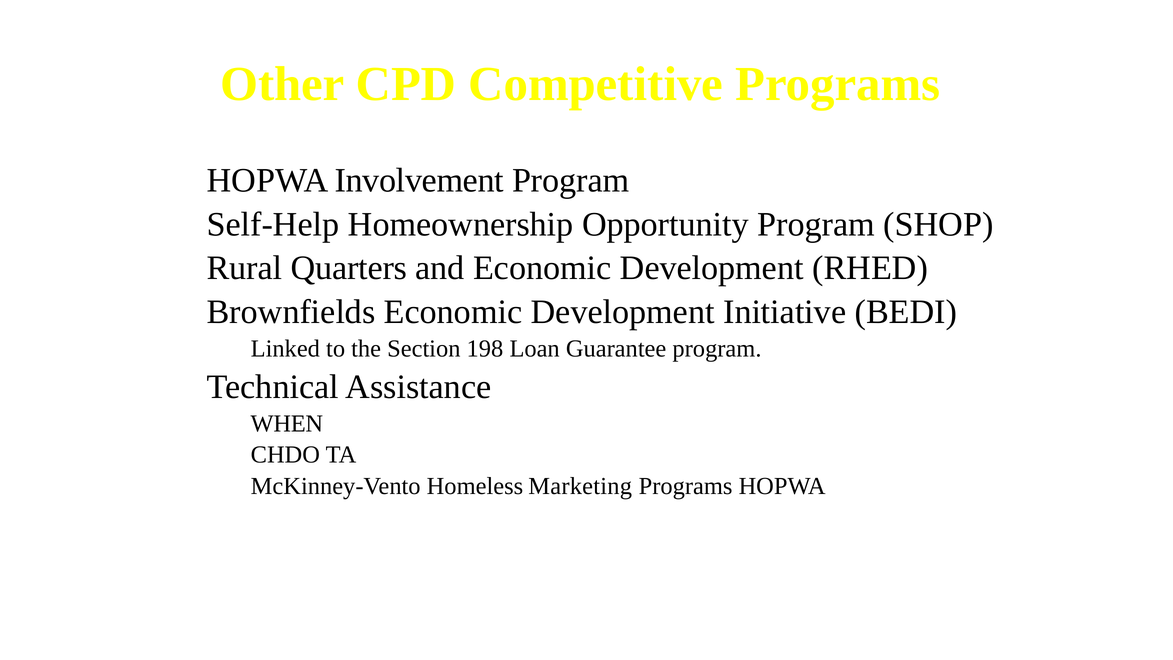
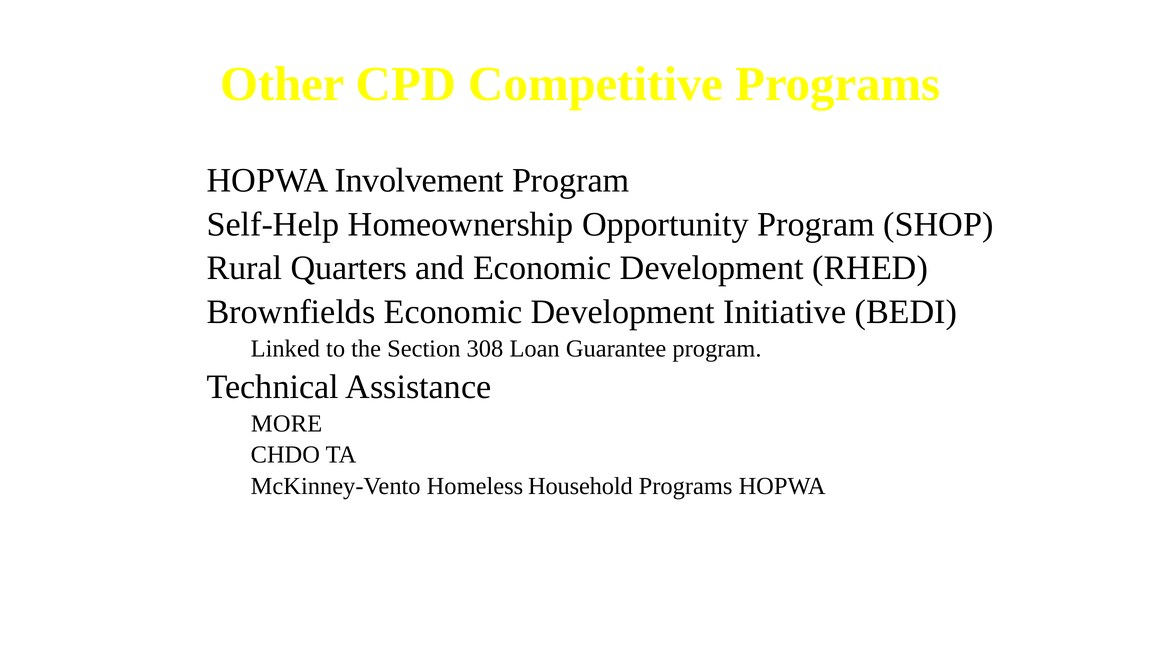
198: 198 -> 308
WHEN: WHEN -> MORE
Marketing: Marketing -> Household
